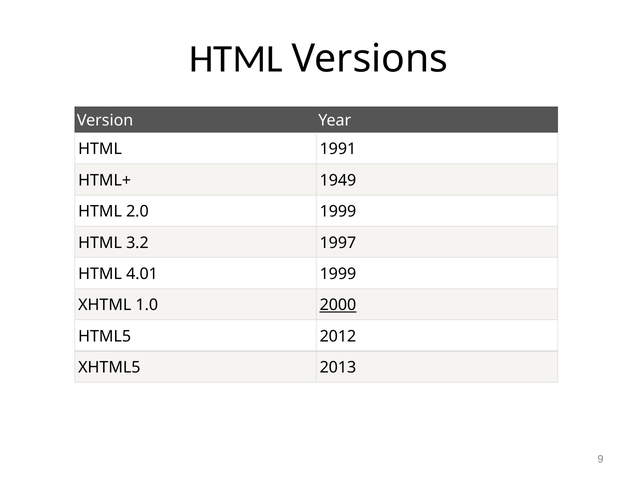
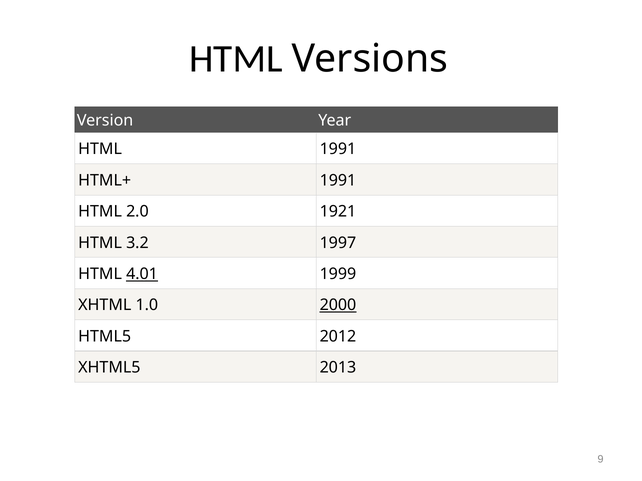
HTML+ 1949: 1949 -> 1991
2.0 1999: 1999 -> 1921
4.01 underline: none -> present
